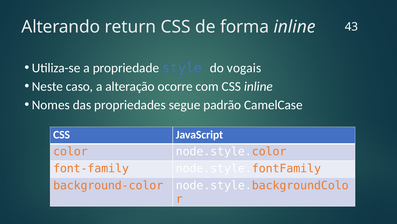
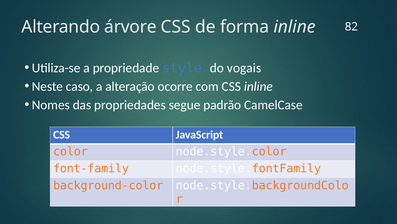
return: return -> árvore
43: 43 -> 82
